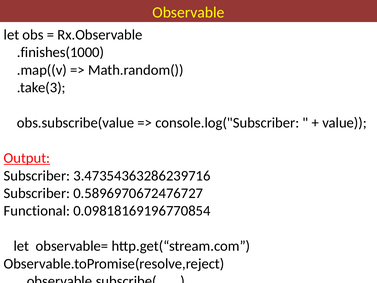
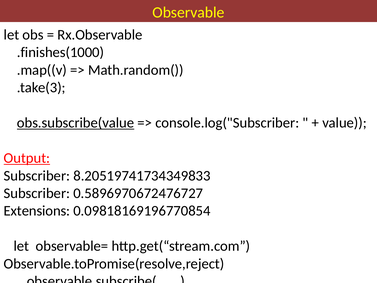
obs.subscribe(value underline: none -> present
3.47354363286239716: 3.47354363286239716 -> 8.20519741734349833
Functional: Functional -> Extensions
